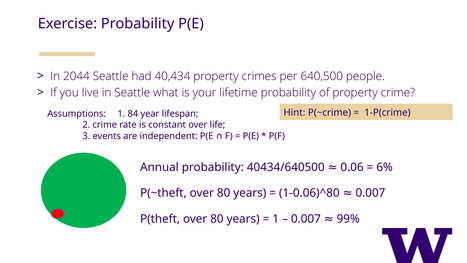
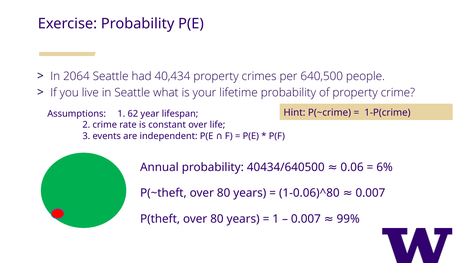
2044: 2044 -> 2064
84: 84 -> 62
